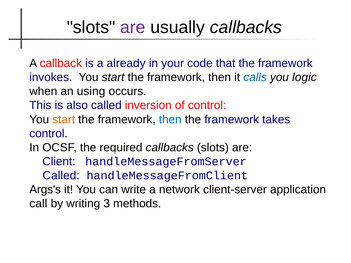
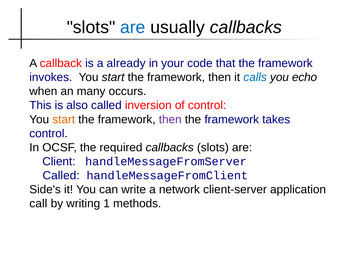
are at (133, 27) colour: purple -> blue
logic: logic -> echo
using: using -> many
then at (170, 120) colour: blue -> purple
Args's: Args's -> Side's
3: 3 -> 1
